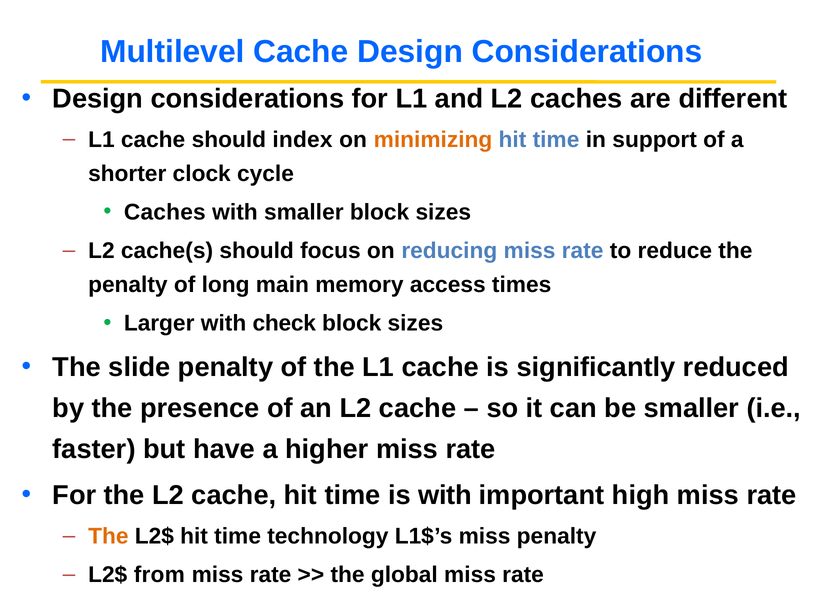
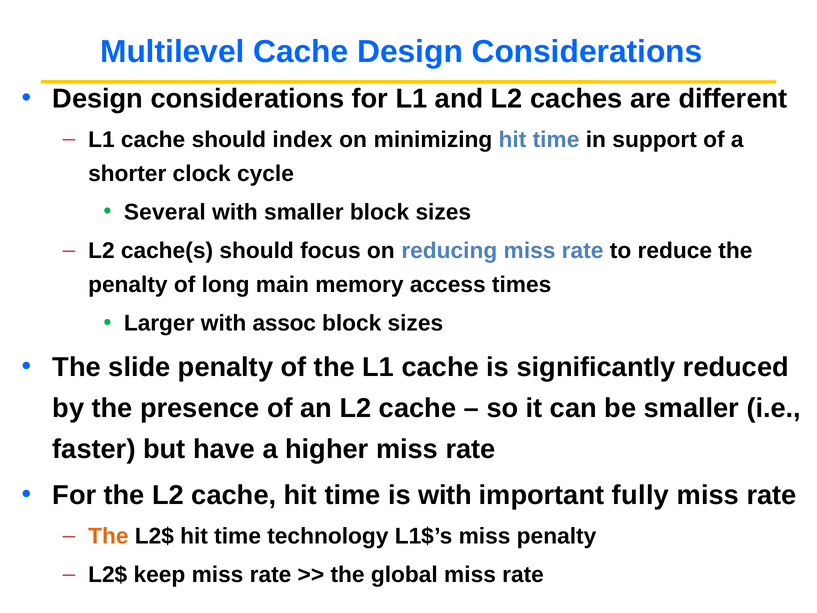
minimizing colour: orange -> black
Caches at (165, 212): Caches -> Several
check: check -> assoc
high: high -> fully
from: from -> keep
